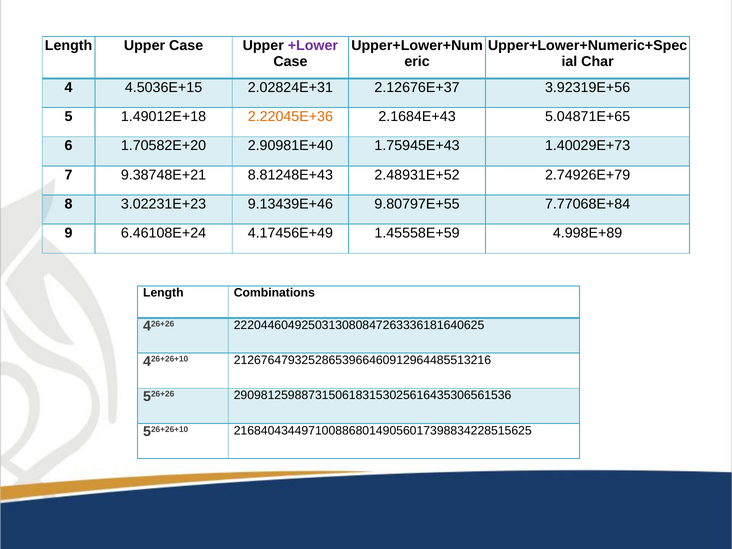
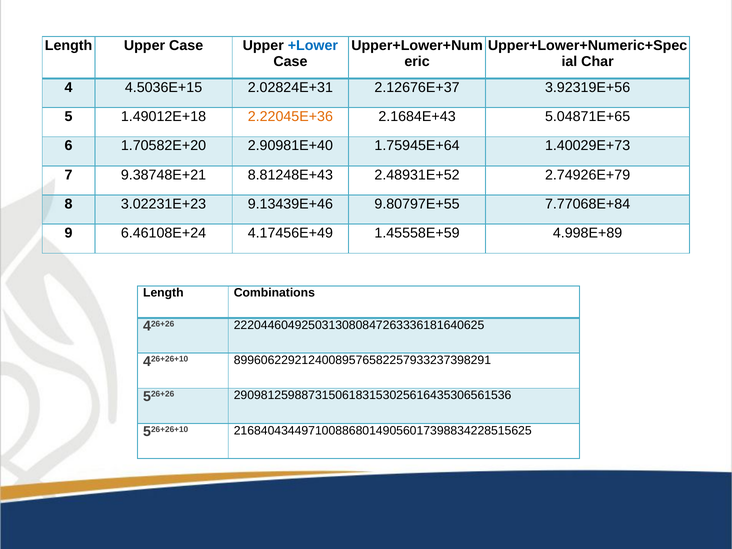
+Lower colour: purple -> blue
1.75945E+43: 1.75945E+43 -> 1.75945E+64
21267647932528653966460912964485513216: 21267647932528653966460912964485513216 -> 89960622921240089576582257933237398291
